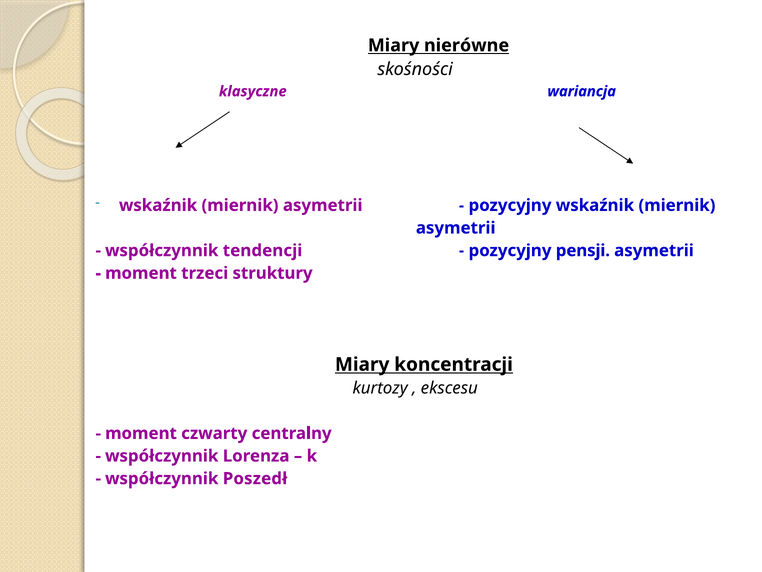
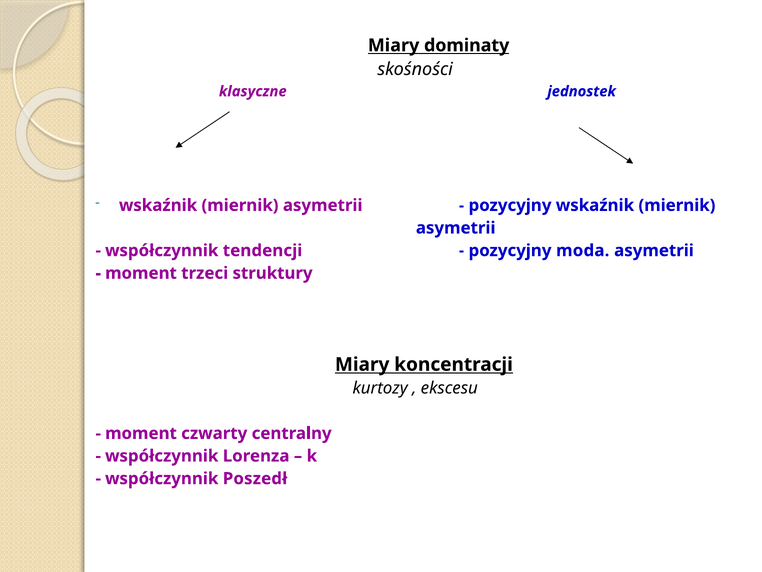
nierówne: nierówne -> dominaty
wariancja: wariancja -> jednostek
pensji: pensji -> moda
